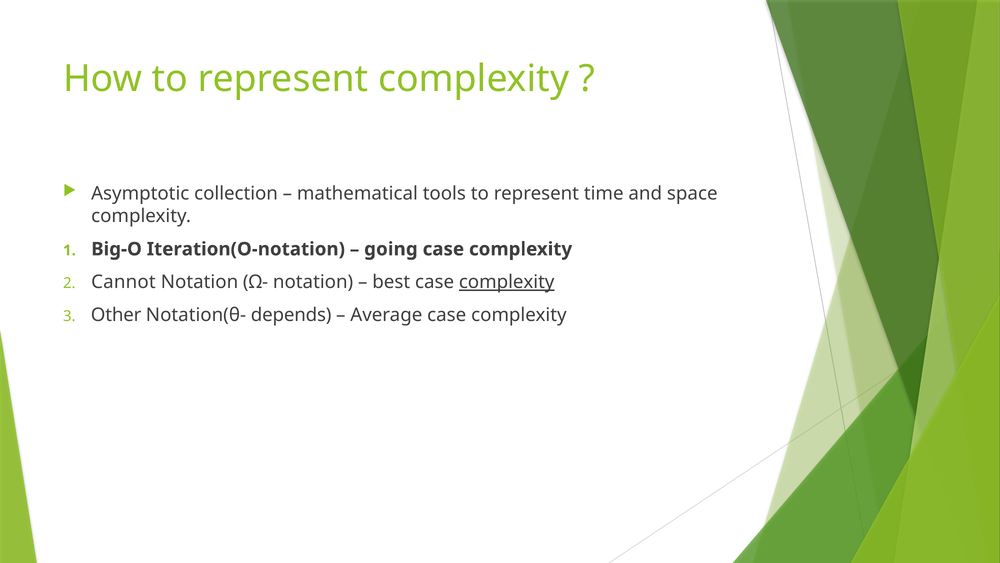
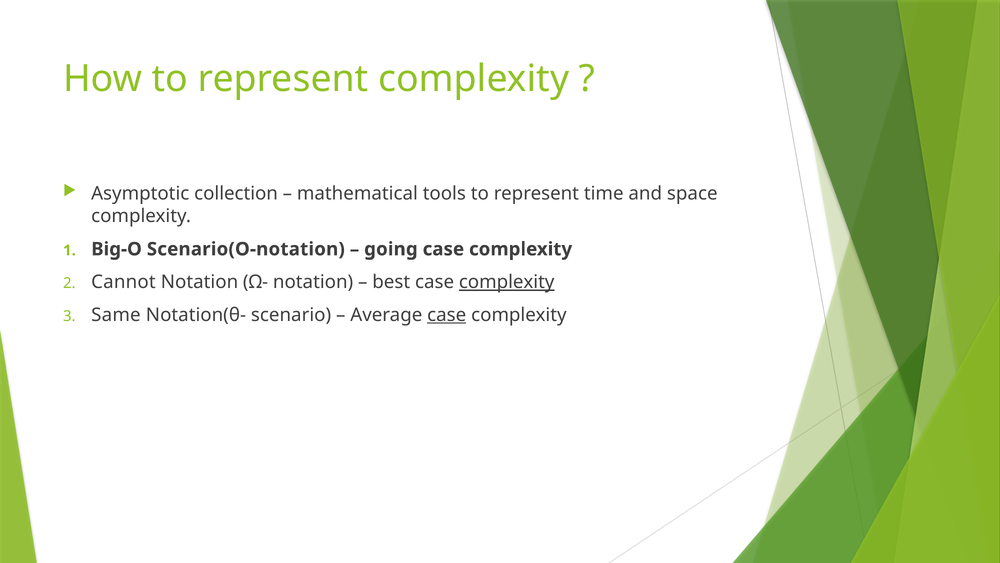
Iteration(O-notation: Iteration(O-notation -> Scenario(O-notation
Other: Other -> Same
depends: depends -> scenario
case at (447, 315) underline: none -> present
